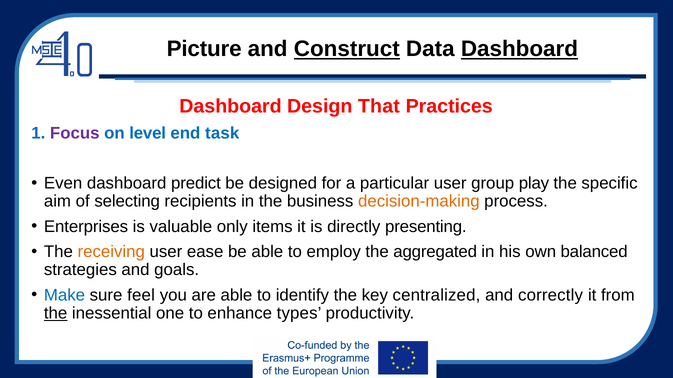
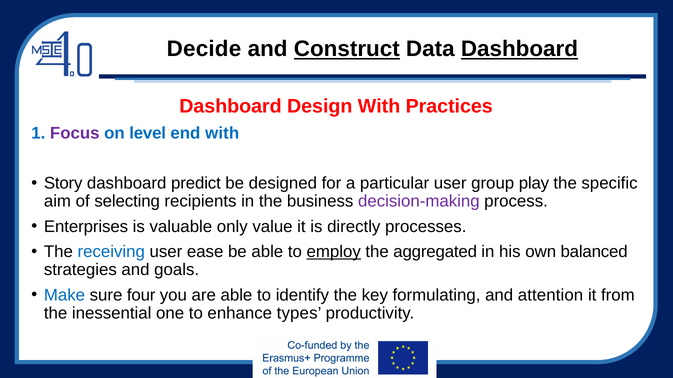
Picture: Picture -> Decide
Design That: That -> With
end task: task -> with
Even: Even -> Story
decision-making colour: orange -> purple
items: items -> value
presenting: presenting -> processes
receiving colour: orange -> blue
employ underline: none -> present
feel: feel -> four
centralized: centralized -> formulating
correctly: correctly -> attention
the at (56, 314) underline: present -> none
